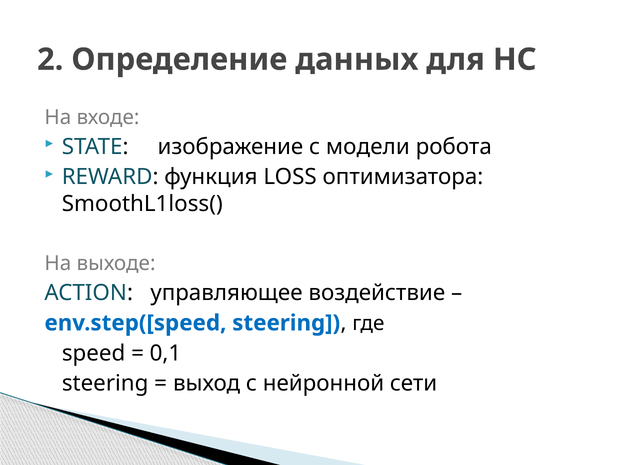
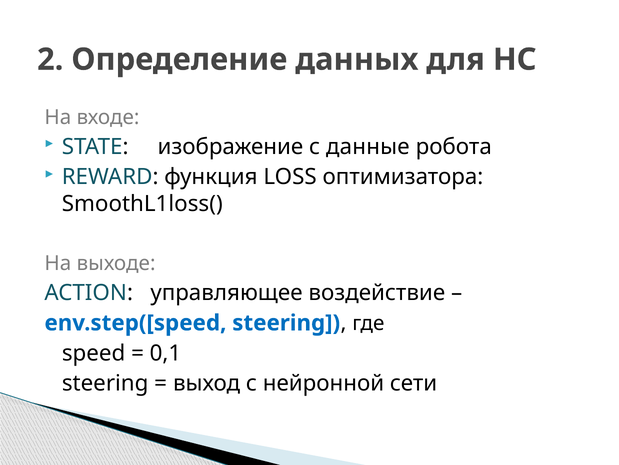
модели: модели -> данные
